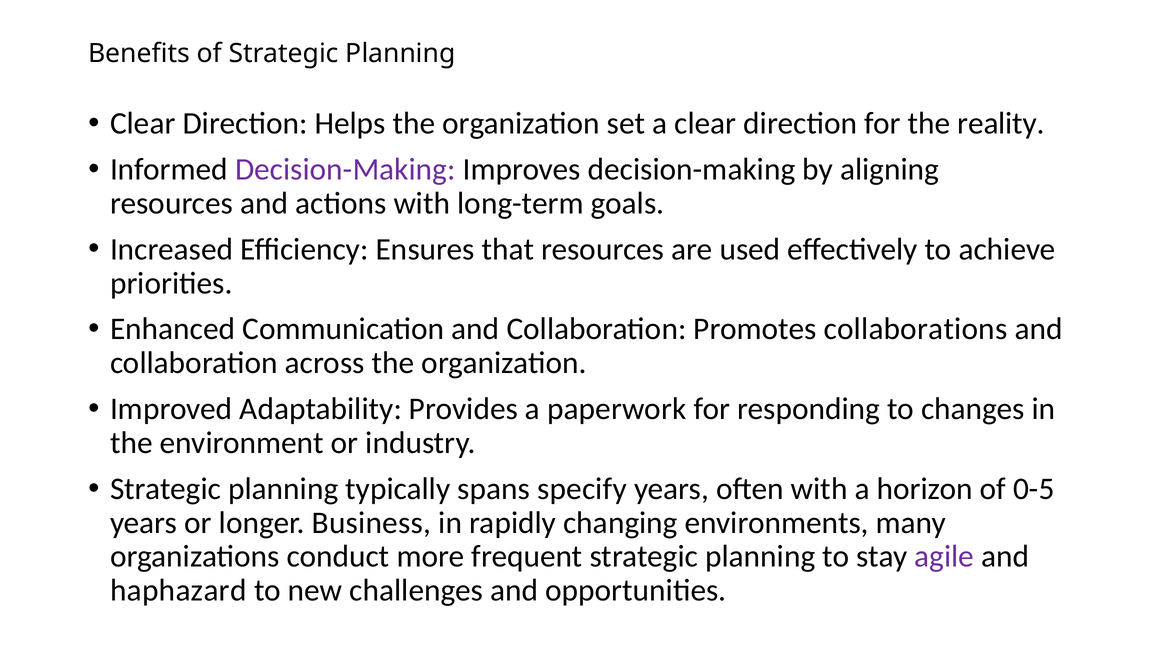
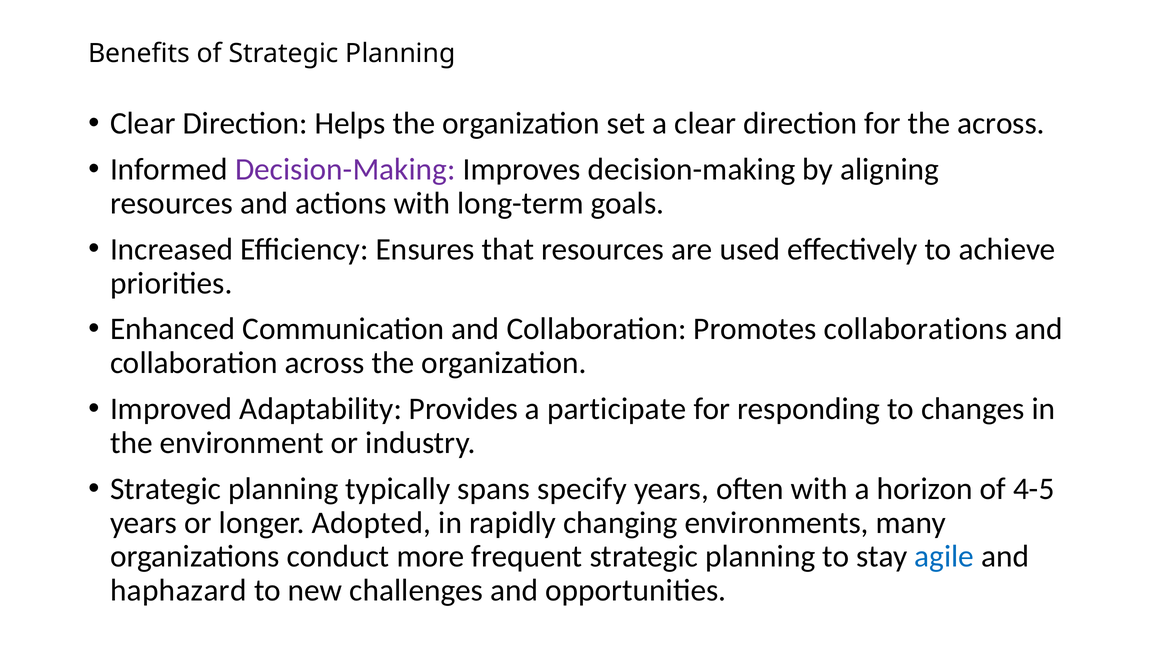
the reality: reality -> across
paperwork: paperwork -> participate
0-5: 0-5 -> 4-5
Business: Business -> Adopted
agile colour: purple -> blue
